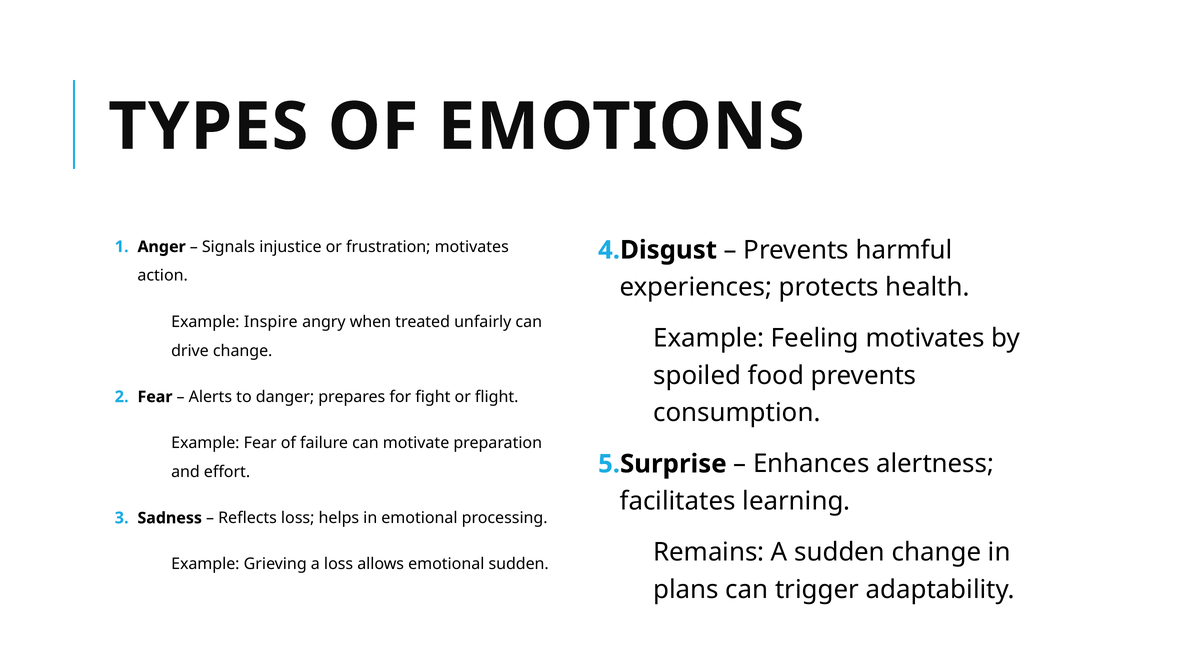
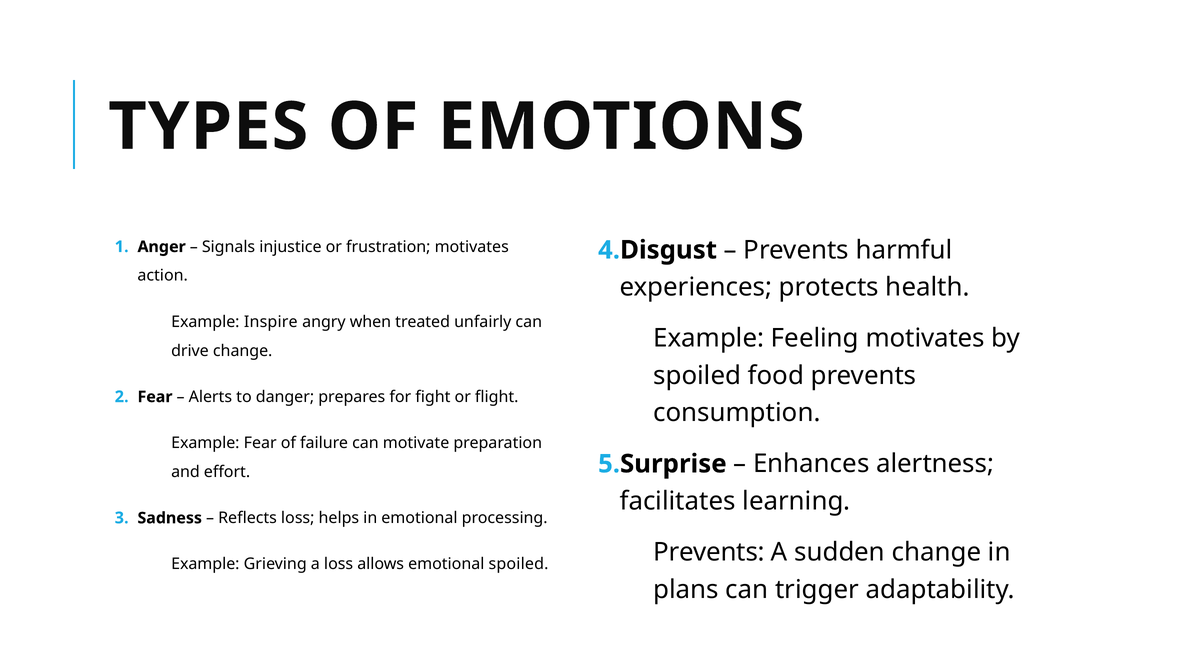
Remains at (709, 552): Remains -> Prevents
emotional sudden: sudden -> spoiled
